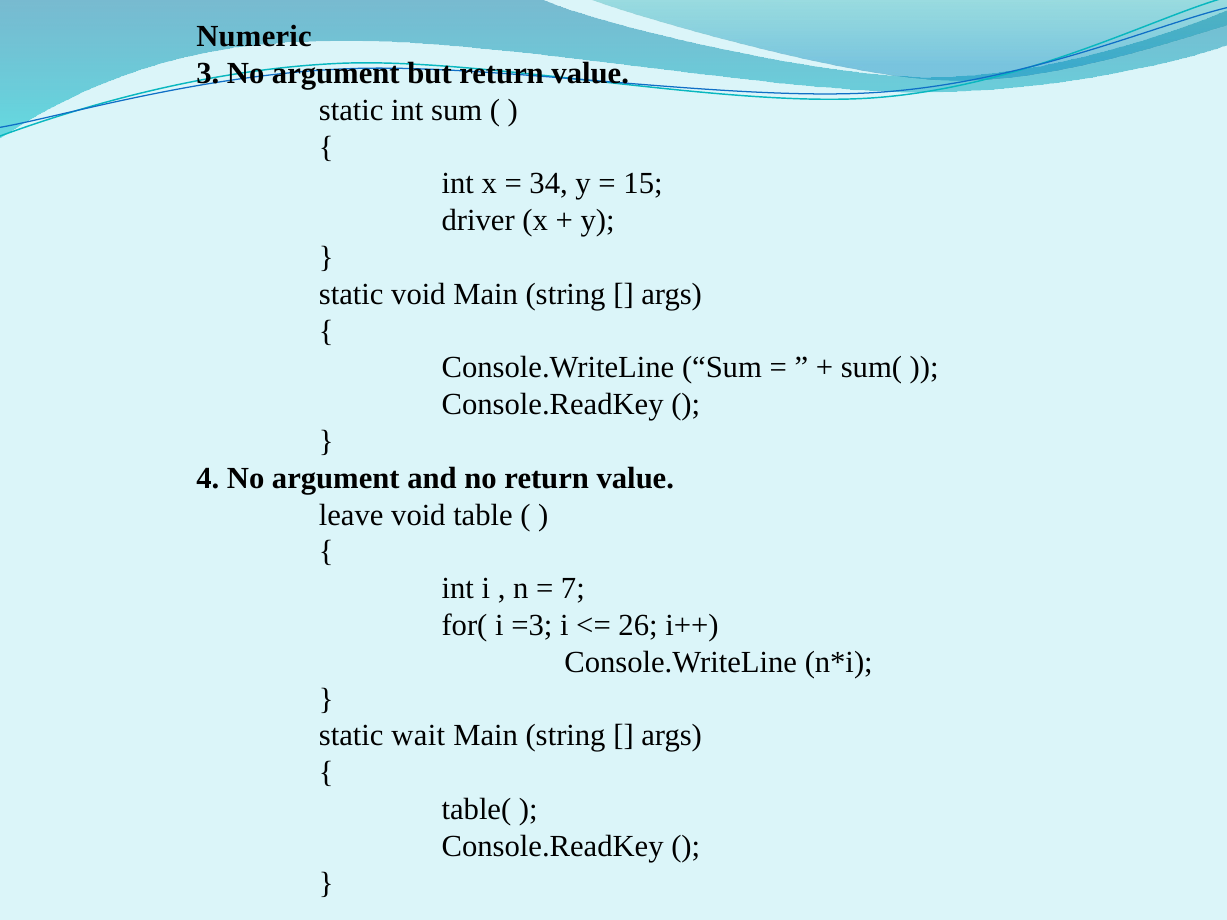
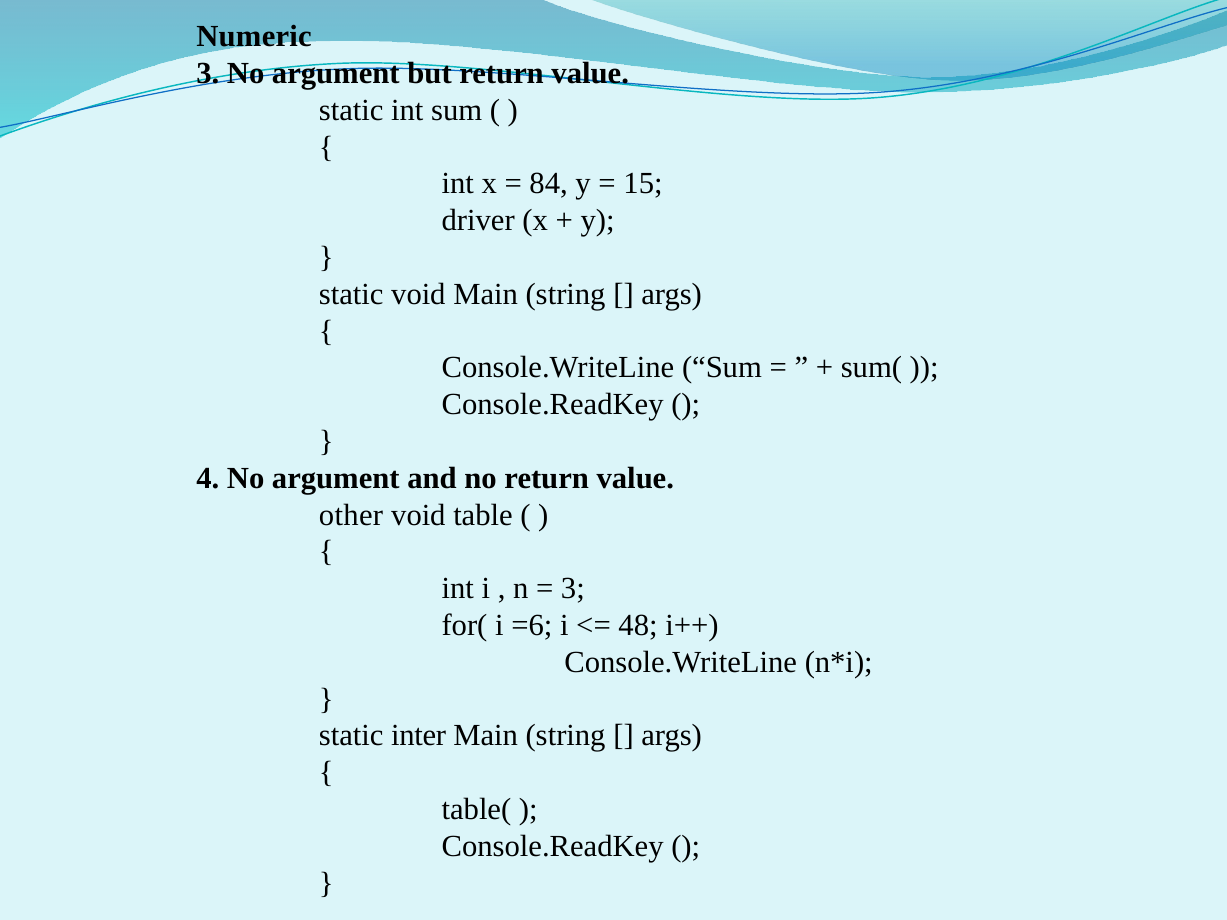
34: 34 -> 84
leave: leave -> other
7: 7 -> 3
=3: =3 -> =6
26: 26 -> 48
wait: wait -> inter
